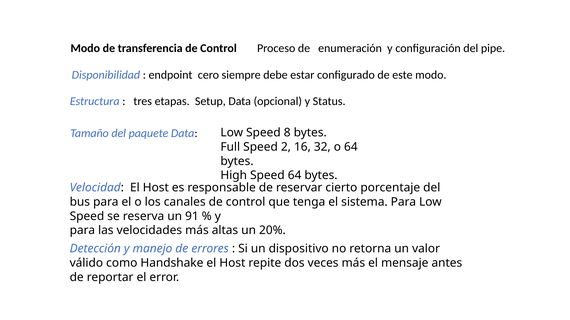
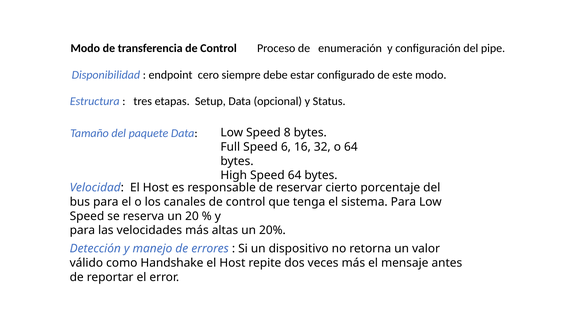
2: 2 -> 6
91: 91 -> 20
